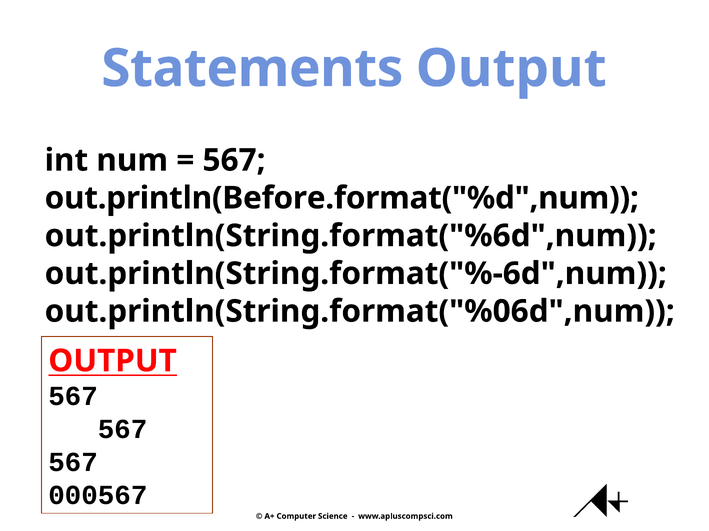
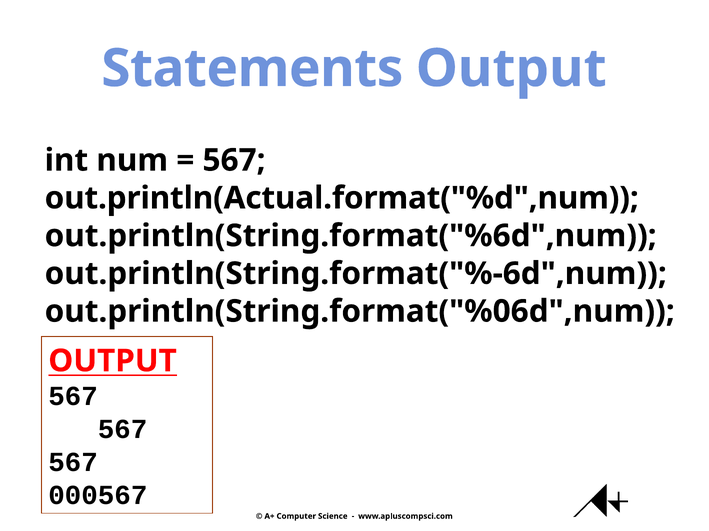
out.println(Before.format("%d",num: out.println(Before.format("%d",num -> out.println(Actual.format("%d",num
